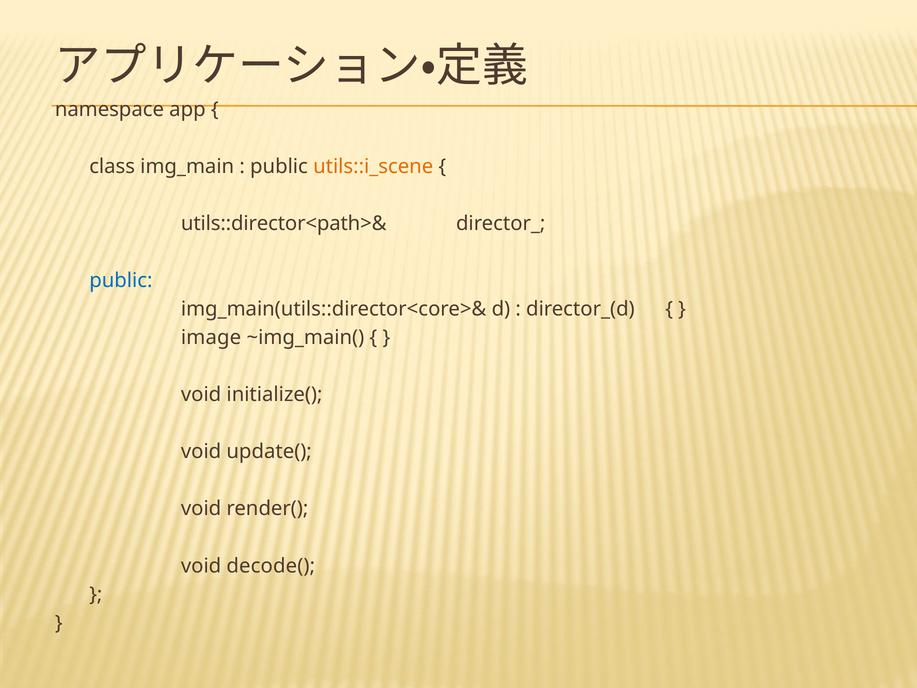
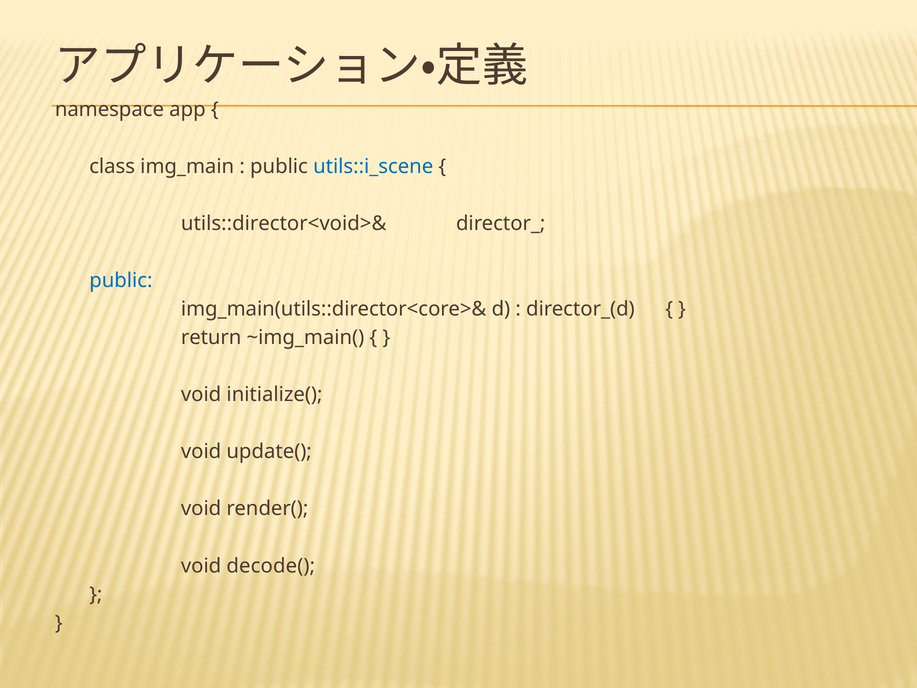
utils::i_scene colour: orange -> blue
utils::director<path>&: utils::director<path>& -> utils::director<void>&
image: image -> return
